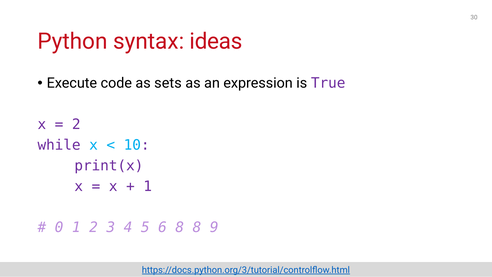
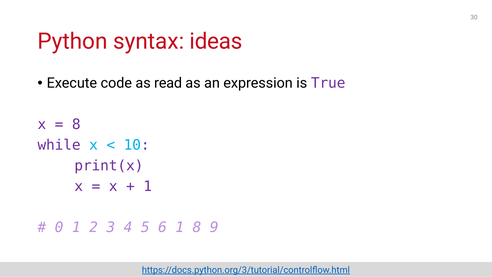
sets: sets -> read
2 at (76, 124): 2 -> 8
6 8: 8 -> 1
